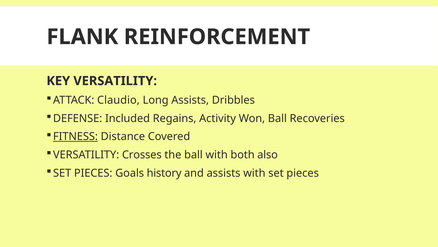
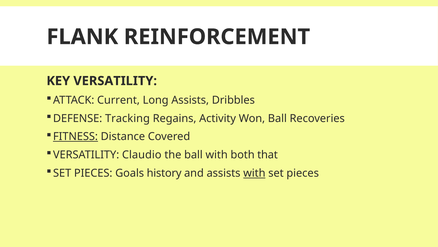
Claudio: Claudio -> Current
Included: Included -> Tracking
Crosses: Crosses -> Claudio
also: also -> that
with at (254, 173) underline: none -> present
